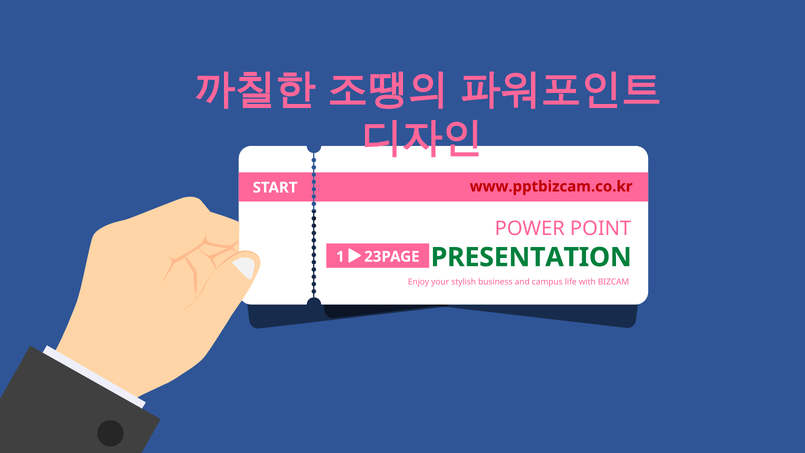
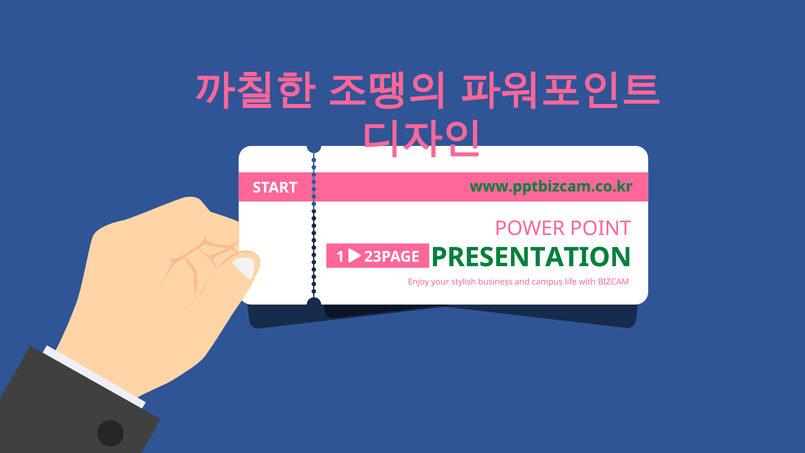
www.pptbizcam.co.kr colour: red -> green
